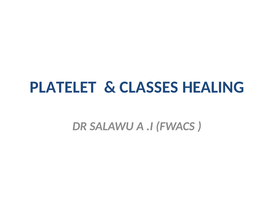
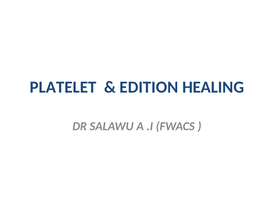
CLASSES: CLASSES -> EDITION
